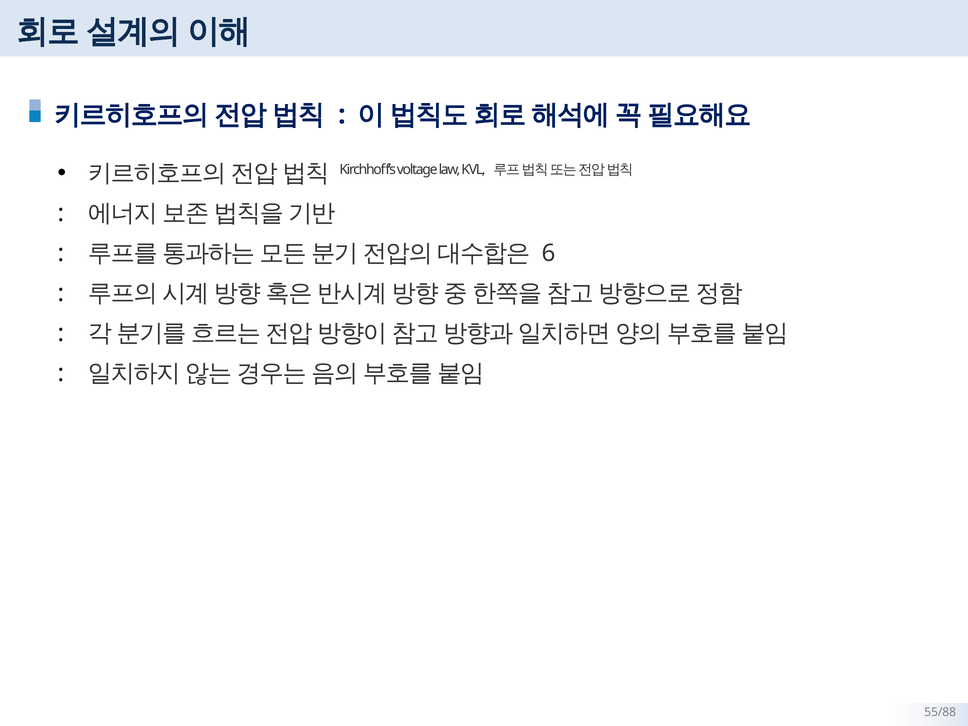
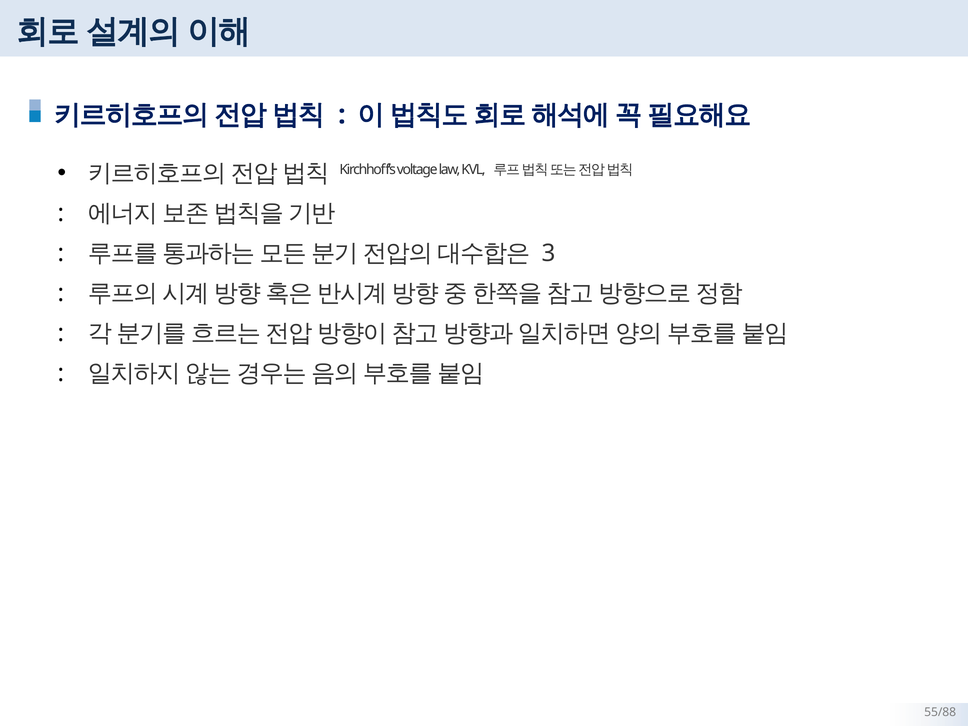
6: 6 -> 3
